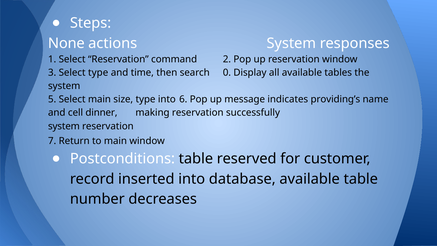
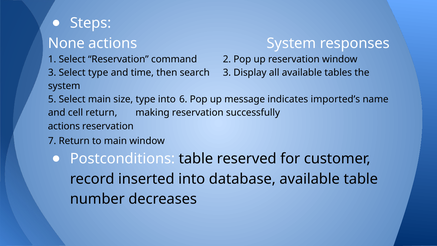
search 0: 0 -> 3
providing’s: providing’s -> imported’s
cell dinner: dinner -> return
system at (64, 126): system -> actions
